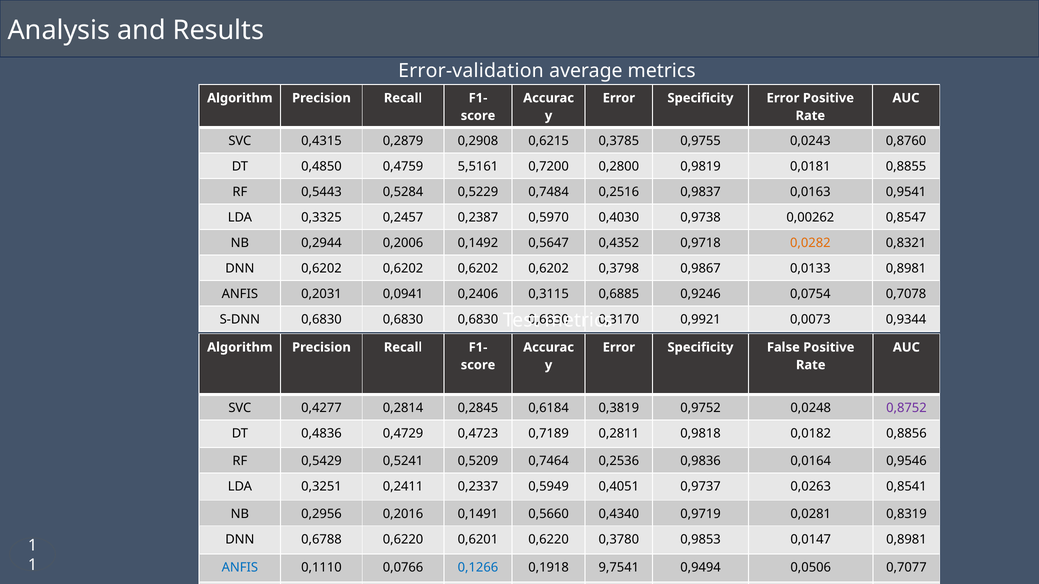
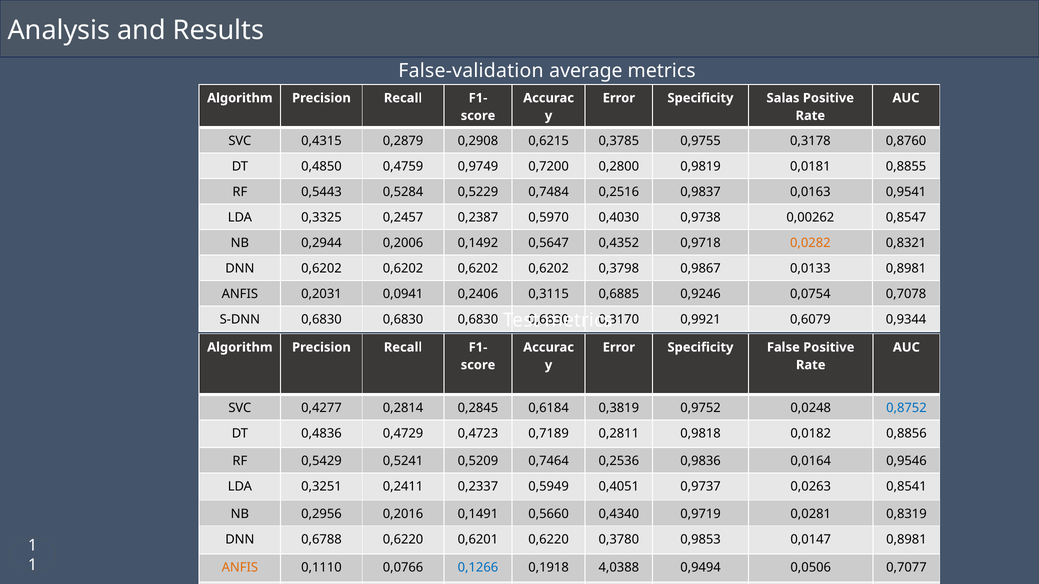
Error-validation: Error-validation -> False-validation
Specificity Error: Error -> Salas
0,0243: 0,0243 -> 0,3178
5,5161: 5,5161 -> 0,9749
0,0073: 0,0073 -> 0,6079
0,8752 colour: purple -> blue
ANFIS at (240, 568) colour: blue -> orange
9,7541: 9,7541 -> 4,0388
